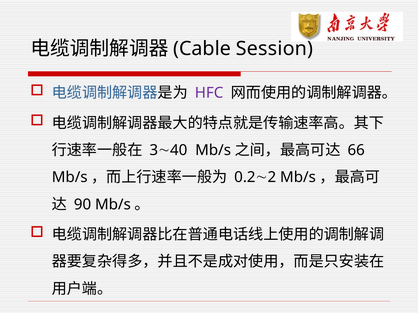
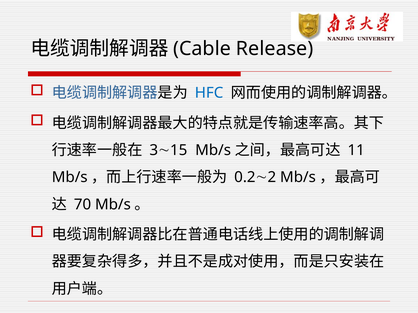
Session: Session -> Release
HFC colour: purple -> blue
40: 40 -> 15
66: 66 -> 11
90: 90 -> 70
